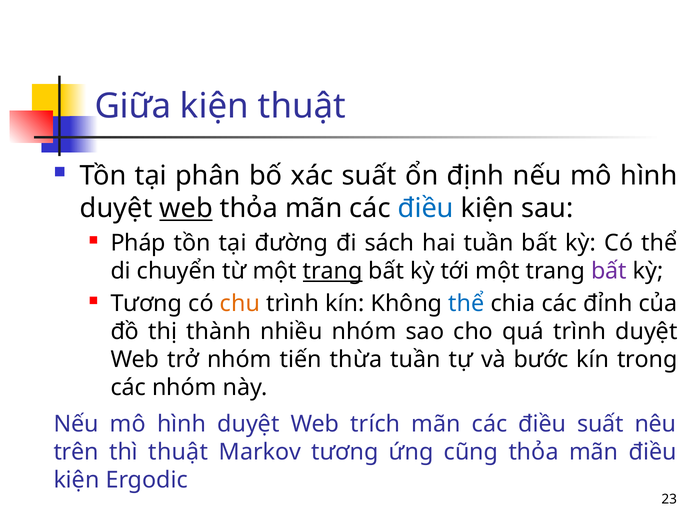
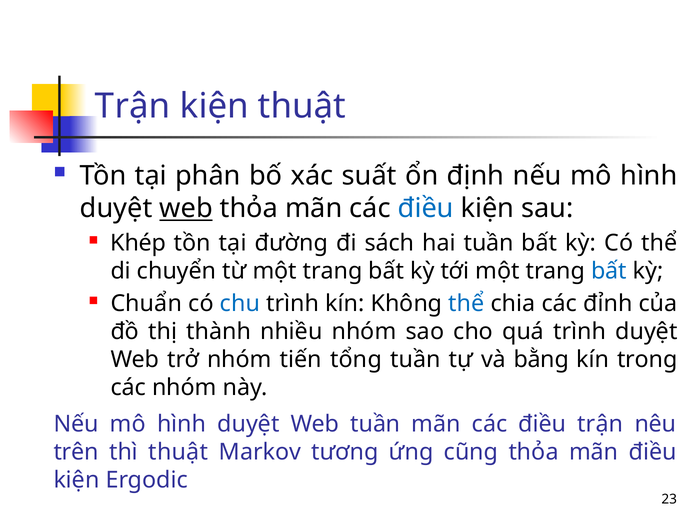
Giữa at (133, 106): Giữa -> Trận
Pháp: Pháp -> Khép
trang at (333, 271) underline: present -> none
bất at (609, 271) colour: purple -> blue
Tương at (146, 304): Tương -> Chuẩn
chu colour: orange -> blue
thừa: thừa -> tổng
bước: bước -> bằng
Web trích: trích -> tuần
điều suất: suất -> trận
